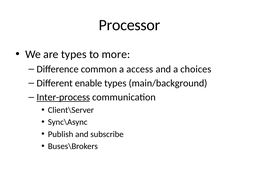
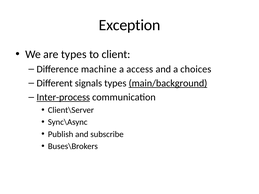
Processor: Processor -> Exception
more: more -> client
common: common -> machine
enable: enable -> signals
main/background underline: none -> present
